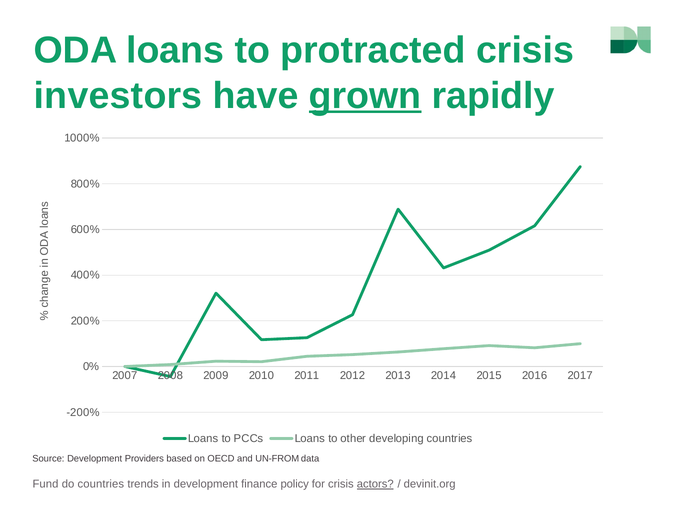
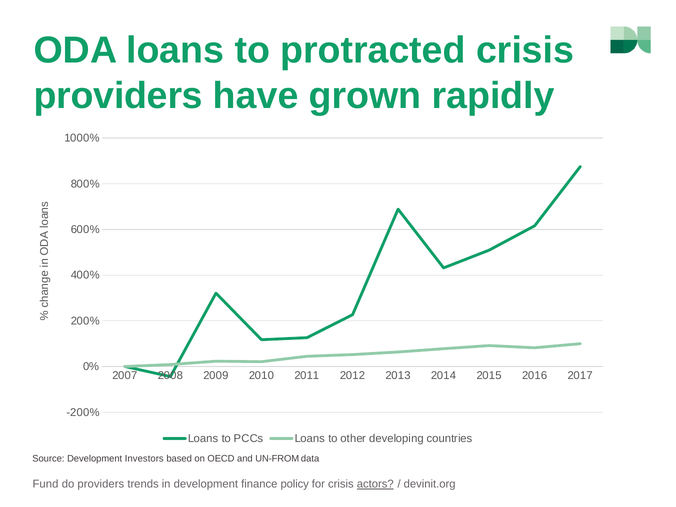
investors at (118, 96): investors -> providers
grown underline: present -> none
Providers: Providers -> Investors
do countries: countries -> providers
